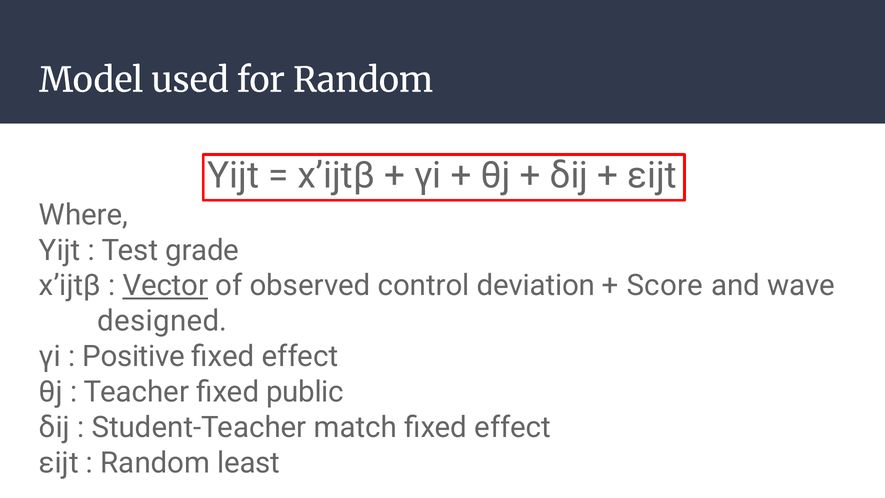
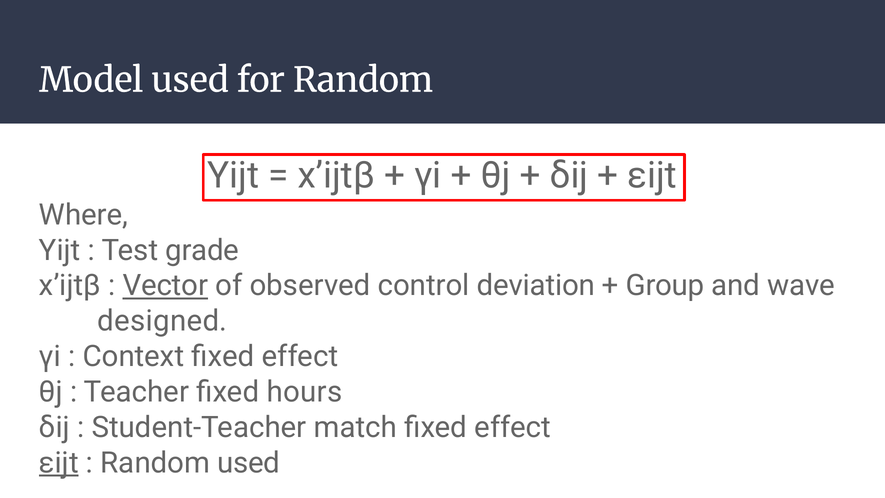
Score: Score -> Group
Positive: Positive -> Context
public: public -> hours
εijt at (59, 463) underline: none -> present
Random least: least -> used
